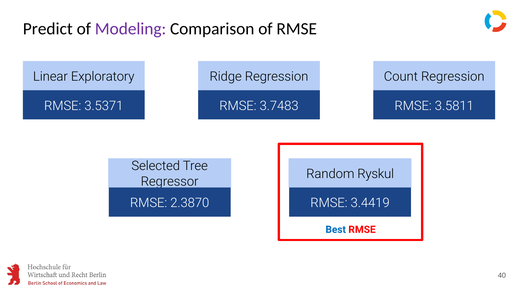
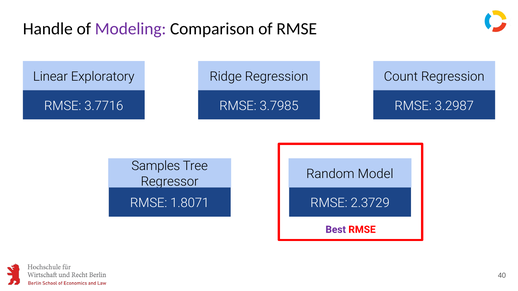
Predict: Predict -> Handle
3.5371: 3.5371 -> 3.7716
3.7483: 3.7483 -> 3.7985
3.5811: 3.5811 -> 3.2987
Selected: Selected -> Samples
Ryskul: Ryskul -> Model
2.3870: 2.3870 -> 1.8071
3.4419: 3.4419 -> 2.3729
Best colour: blue -> purple
